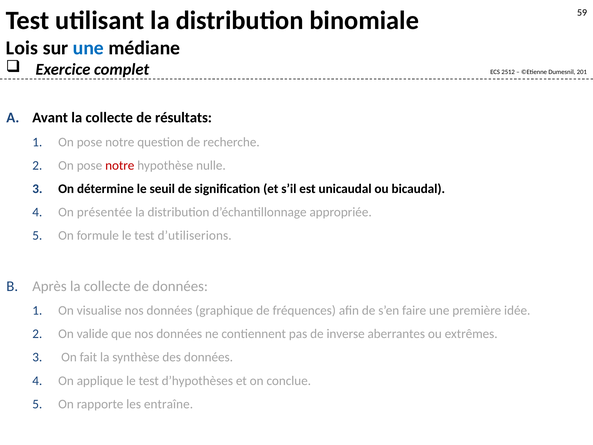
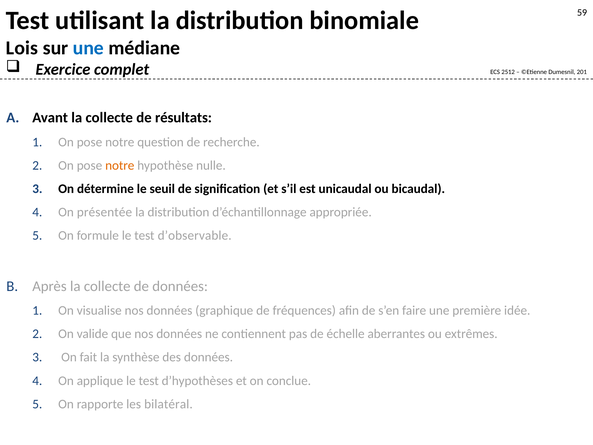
notre at (120, 165) colour: red -> orange
d’utiliserions: d’utiliserions -> d’observable
inverse: inverse -> échelle
entraîne: entraîne -> bilatéral
